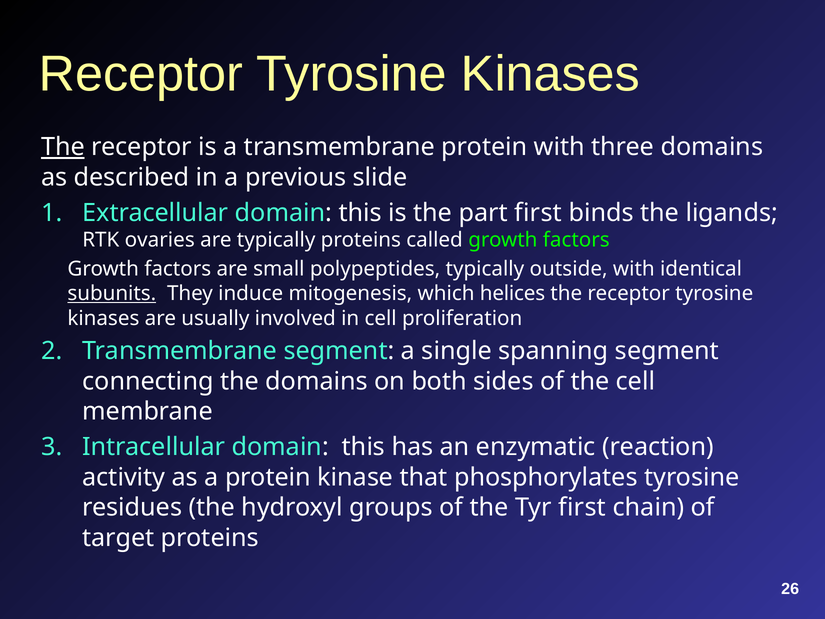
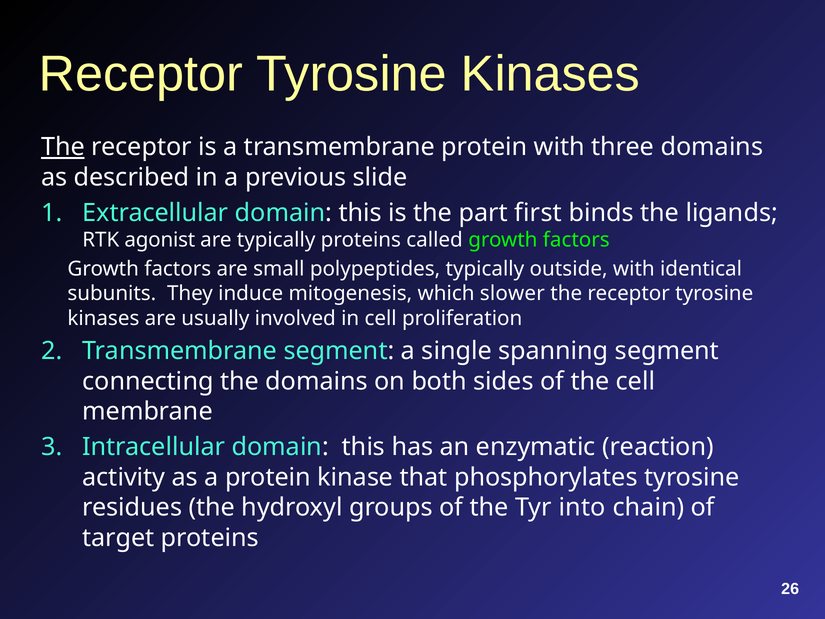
ovaries: ovaries -> agonist
subunits underline: present -> none
helices: helices -> slower
Tyr first: first -> into
